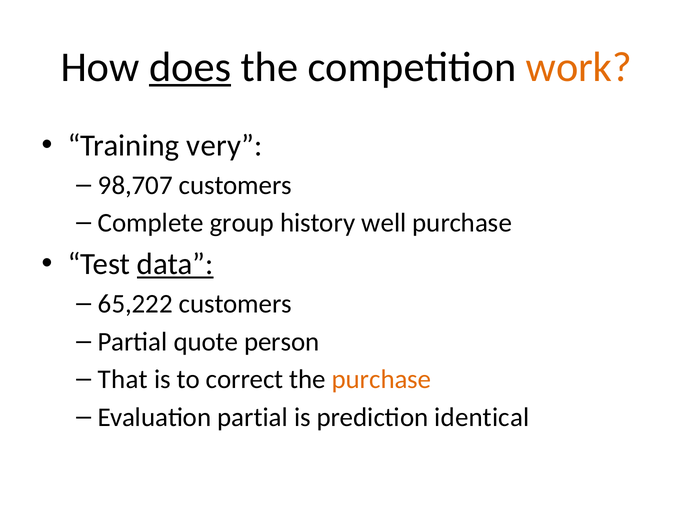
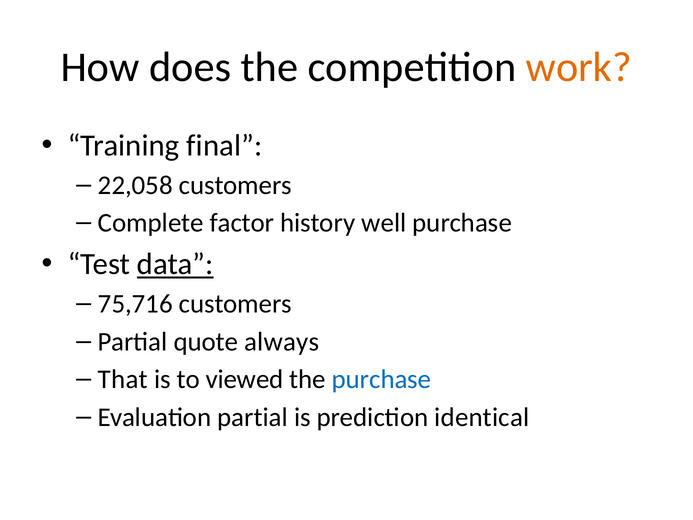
does underline: present -> none
very: very -> final
98,707: 98,707 -> 22,058
group: group -> factor
65,222: 65,222 -> 75,716
person: person -> always
correct: correct -> viewed
purchase at (382, 379) colour: orange -> blue
